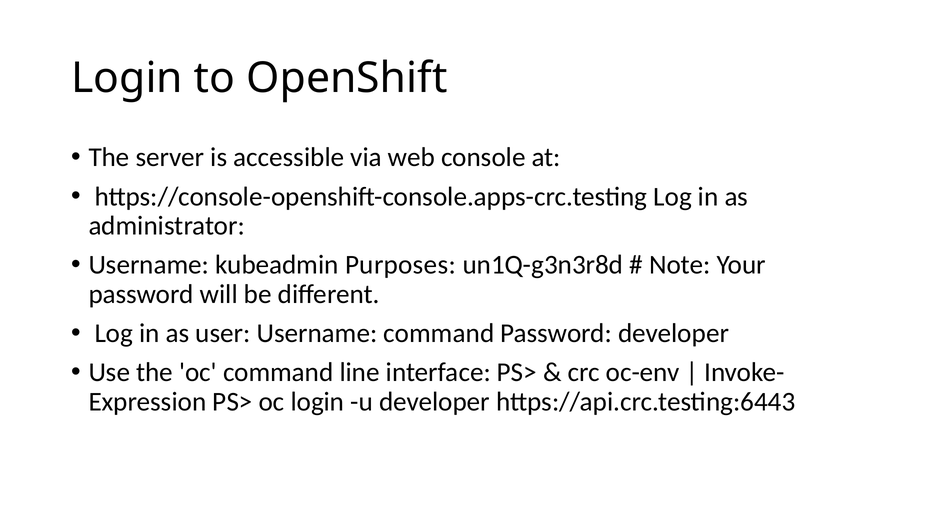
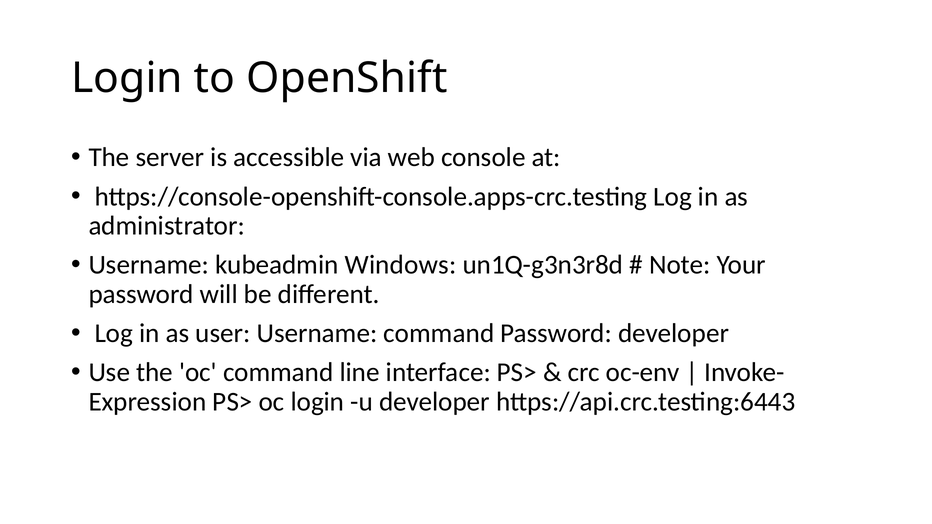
Purposes: Purposes -> Windows
